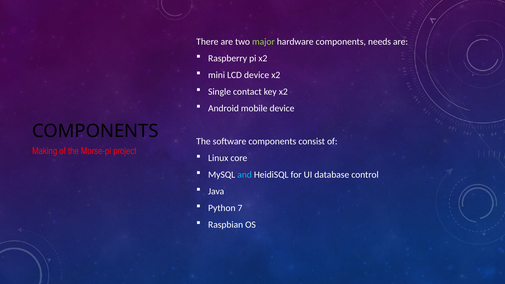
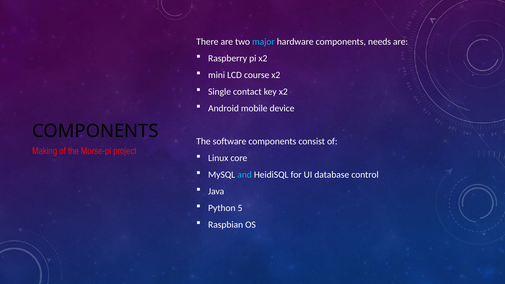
major colour: light green -> light blue
LCD device: device -> course
7: 7 -> 5
